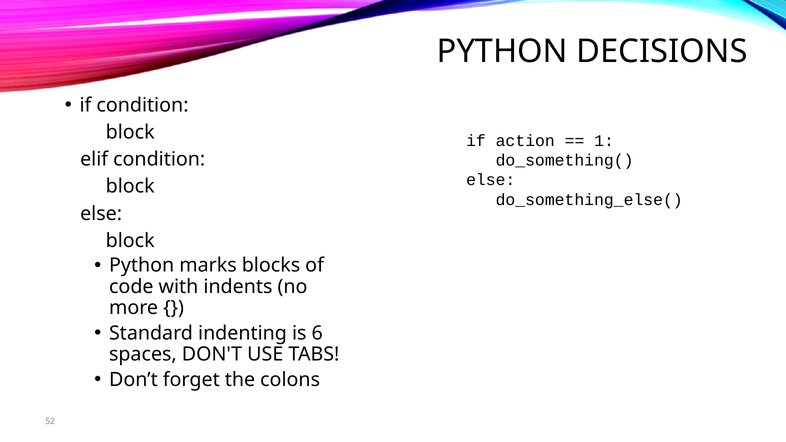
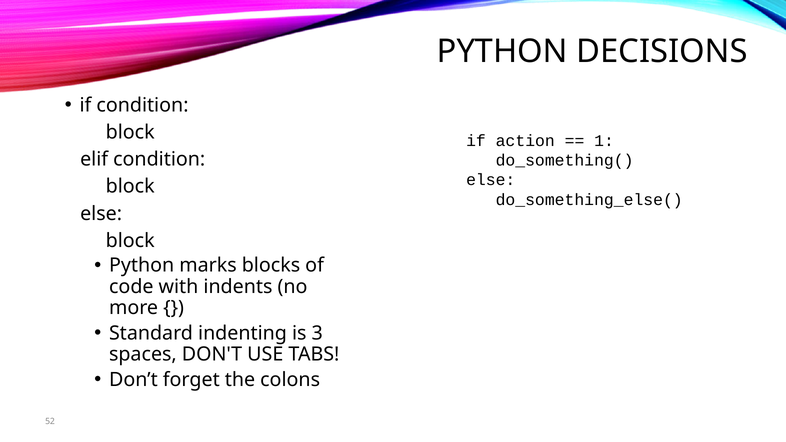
6: 6 -> 3
